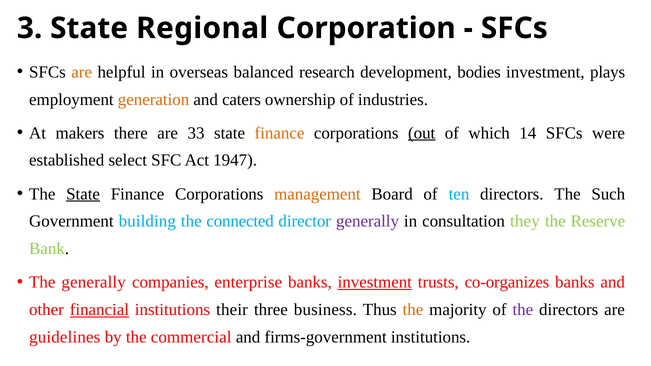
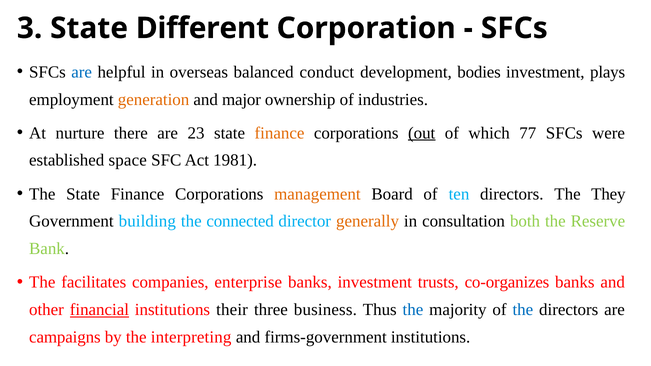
Regional: Regional -> Different
are at (82, 72) colour: orange -> blue
research: research -> conduct
caters: caters -> major
makers: makers -> nurture
33: 33 -> 23
14: 14 -> 77
select: select -> space
1947: 1947 -> 1981
State at (83, 194) underline: present -> none
Such: Such -> They
generally at (368, 221) colour: purple -> orange
they: they -> both
The generally: generally -> facilitates
investment at (375, 282) underline: present -> none
the at (413, 310) colour: orange -> blue
the at (523, 310) colour: purple -> blue
guidelines: guidelines -> campaigns
commercial: commercial -> interpreting
